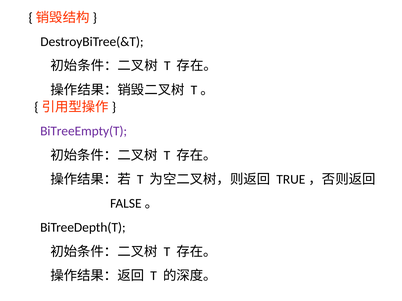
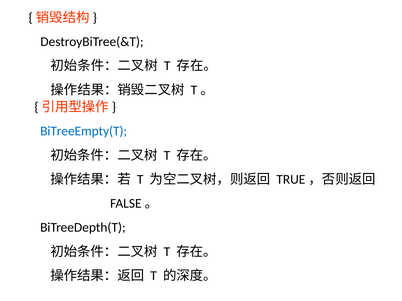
BiTreeEmpty(T colour: purple -> blue
